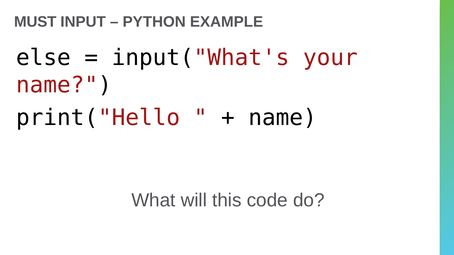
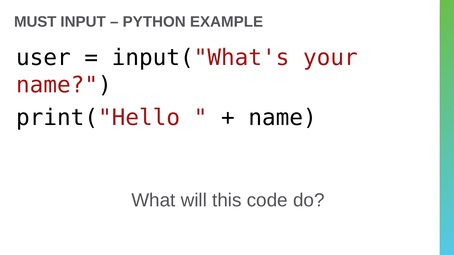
else: else -> user
